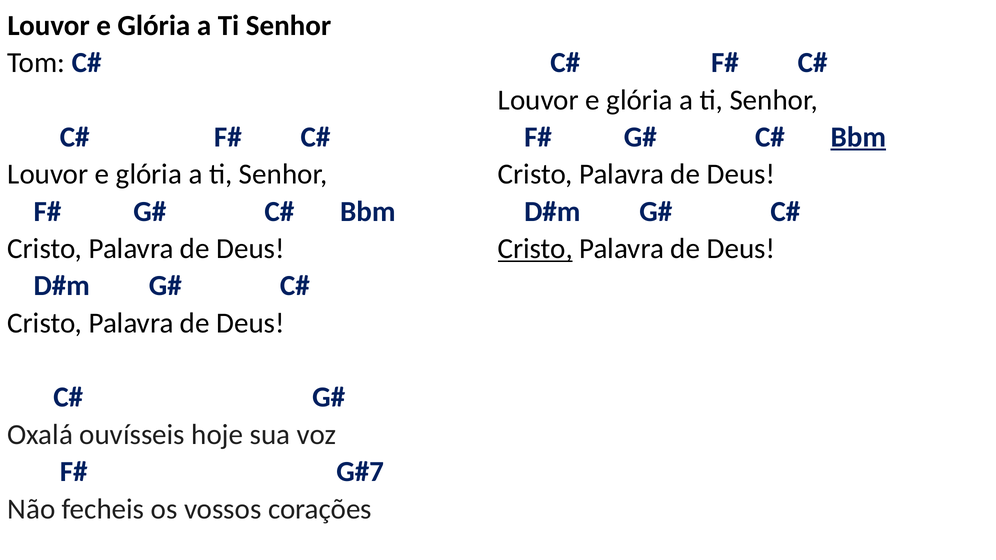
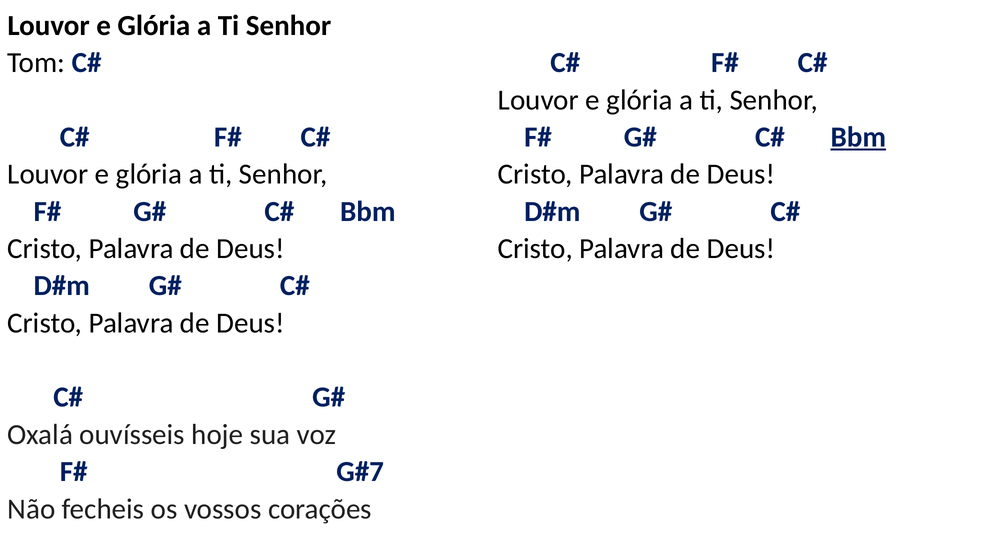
Cristo at (535, 249) underline: present -> none
